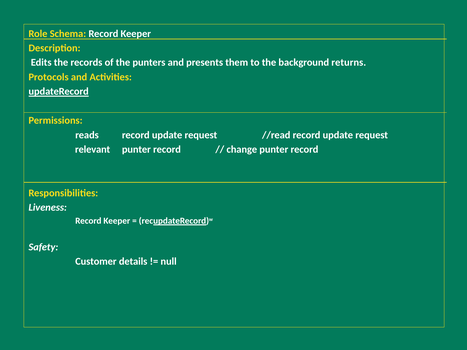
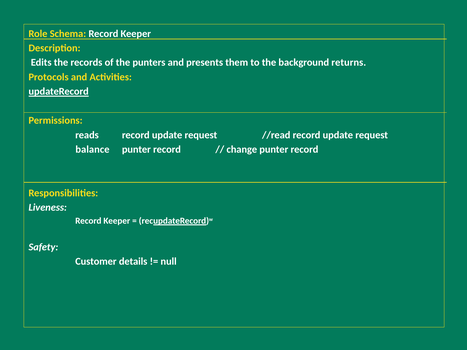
relevant: relevant -> balance
